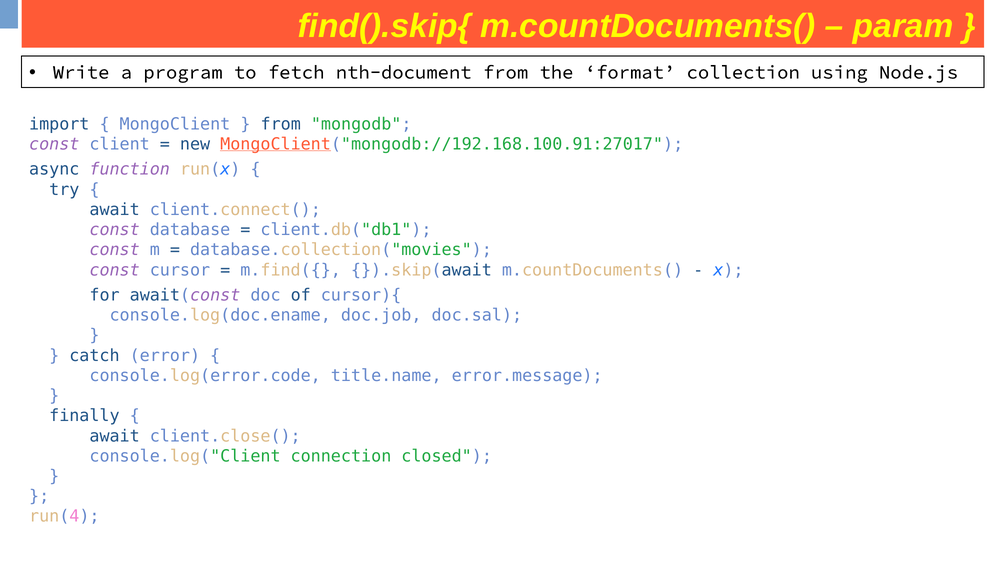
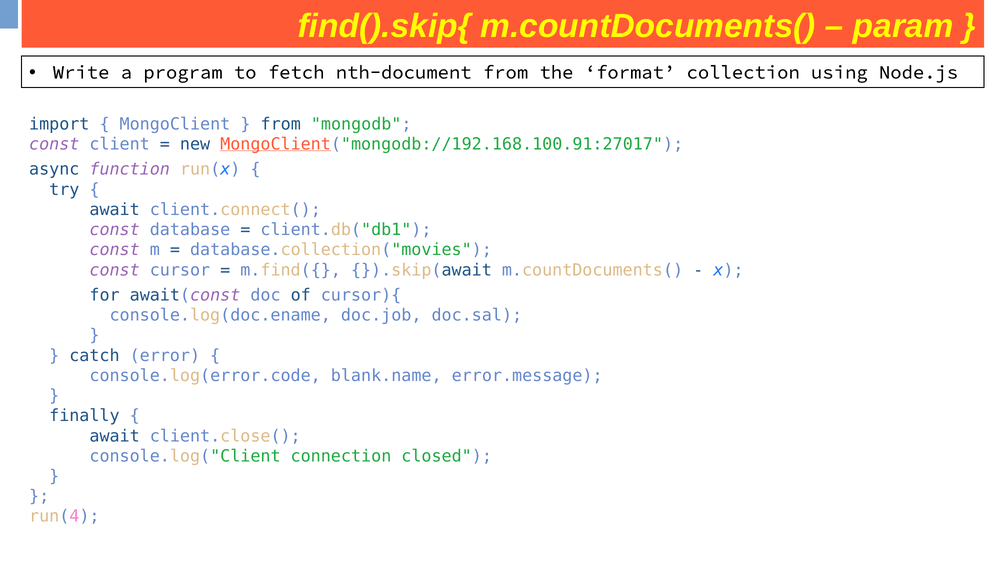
title.name: title.name -> blank.name
